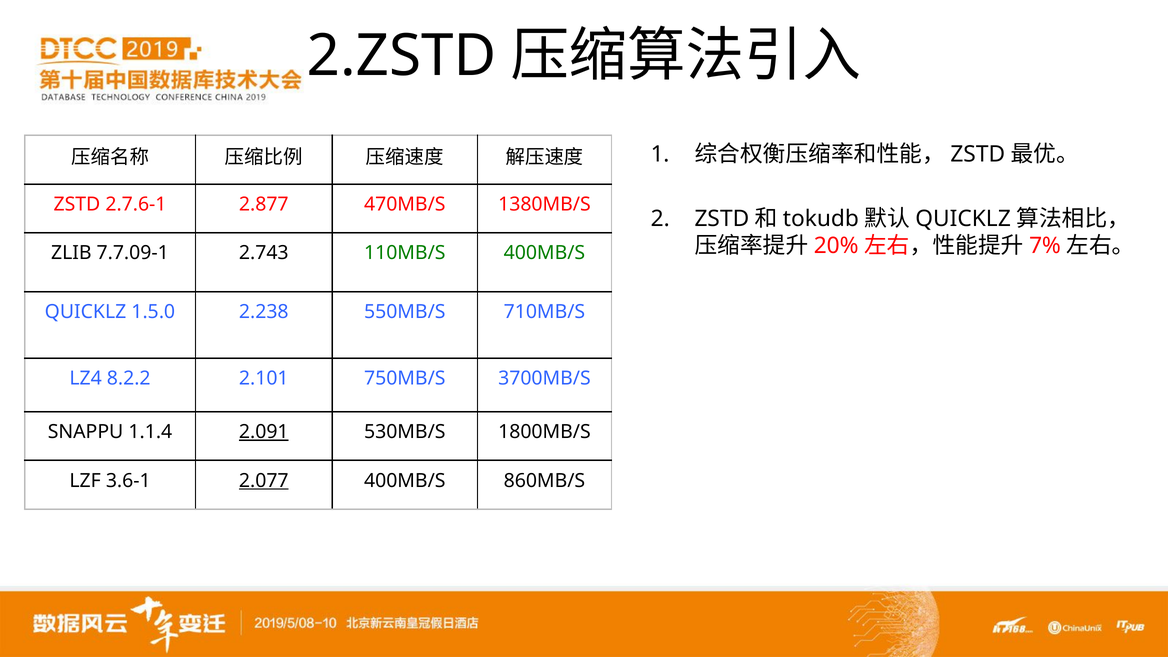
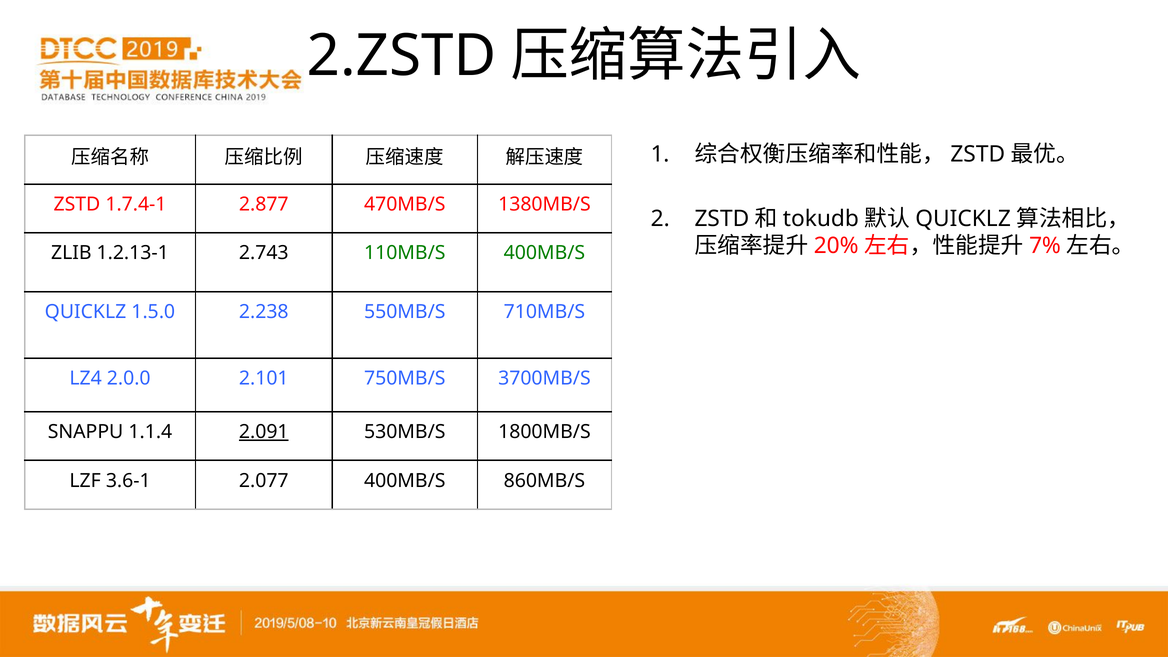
2.7.6-1: 2.7.6-1 -> 1.7.4-1
7.7.09-1: 7.7.09-1 -> 1.2.13-1
8.2.2: 8.2.2 -> 2.0.0
2.077 underline: present -> none
